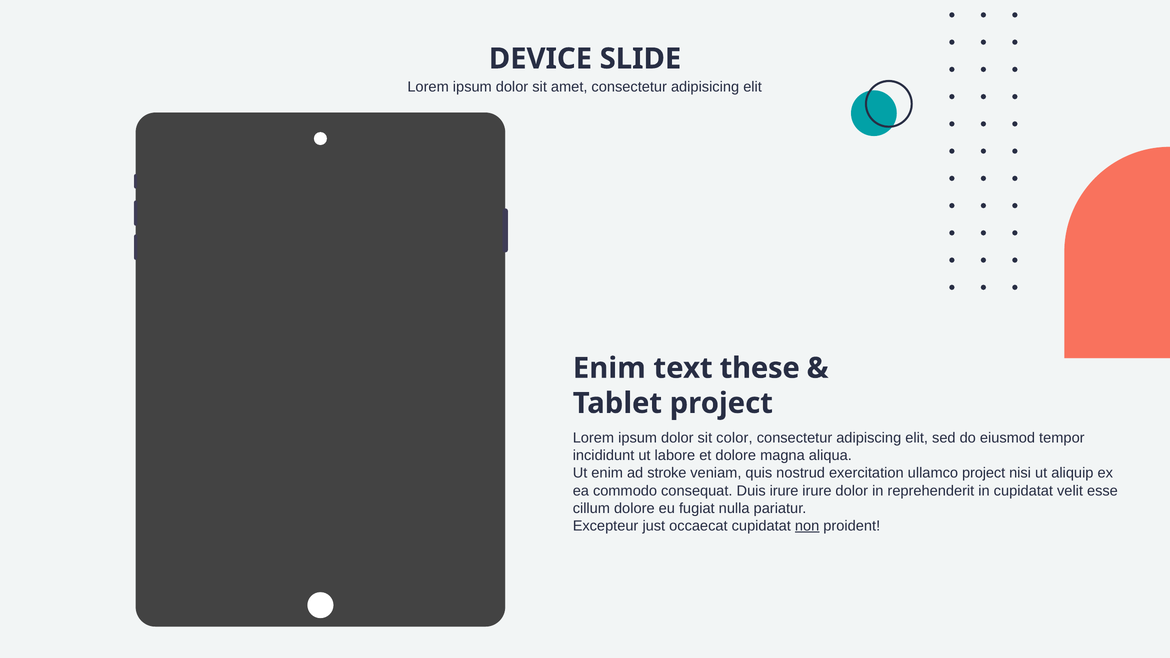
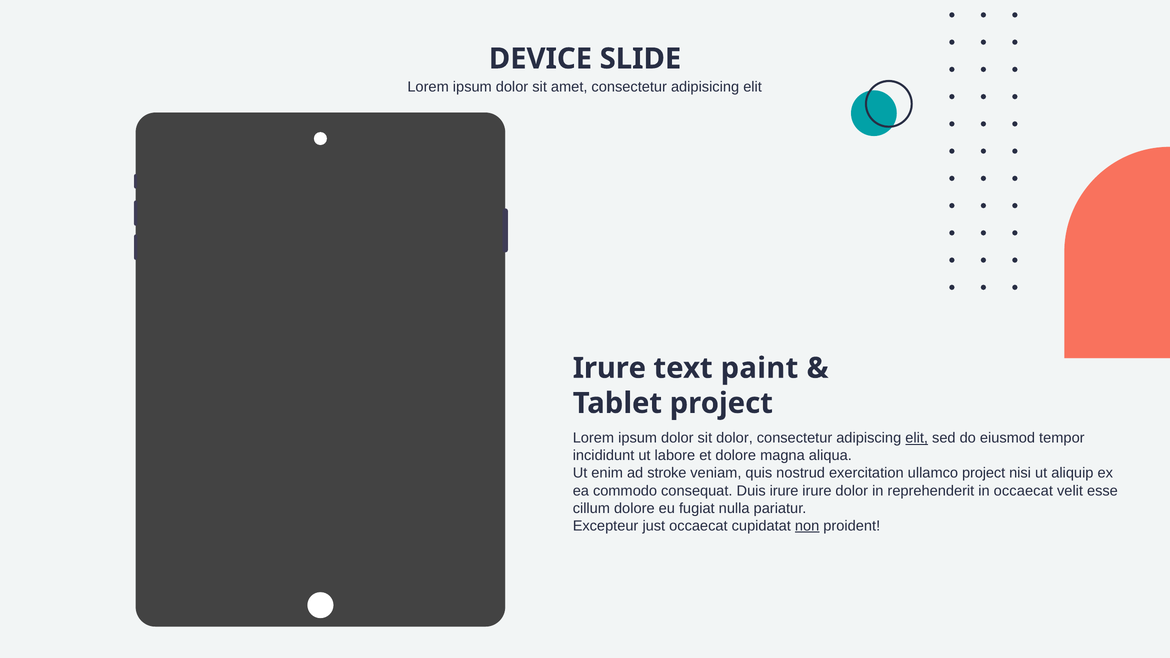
Enim at (609, 368): Enim -> Irure
these: these -> paint
sit color: color -> dolor
elit at (917, 438) underline: none -> present
in cupidatat: cupidatat -> occaecat
